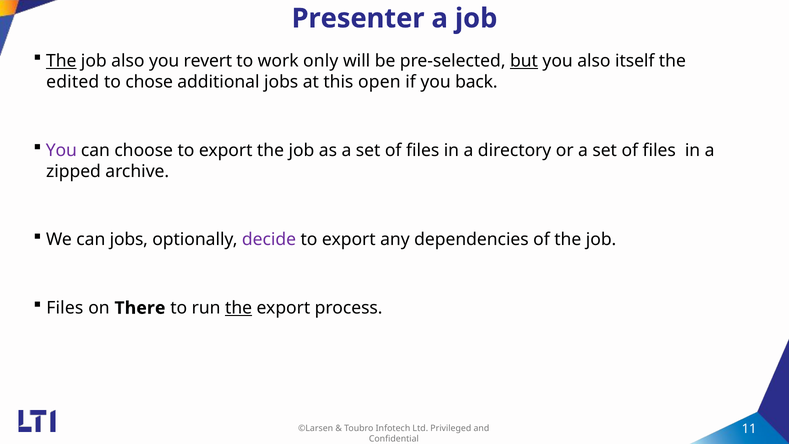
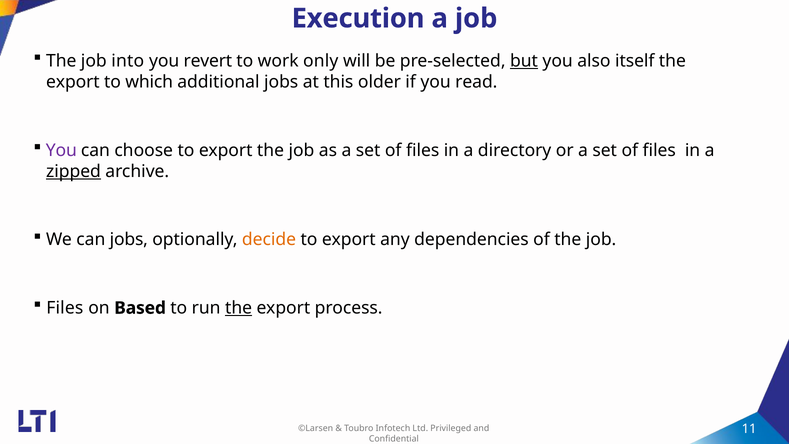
Presenter: Presenter -> Execution
The at (61, 61) underline: present -> none
job also: also -> into
edited at (73, 82): edited -> export
chose: chose -> which
open: open -> older
back: back -> read
zipped underline: none -> present
decide colour: purple -> orange
There: There -> Based
